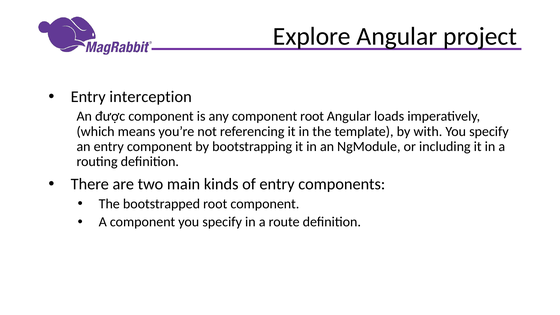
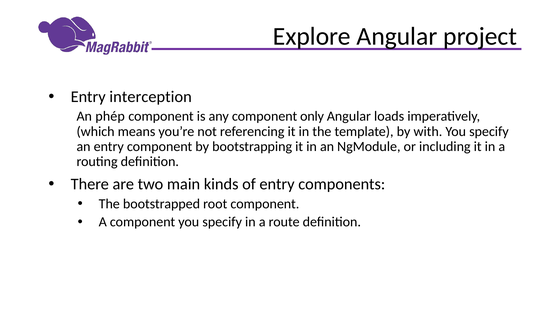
được: được -> phép
component root: root -> only
